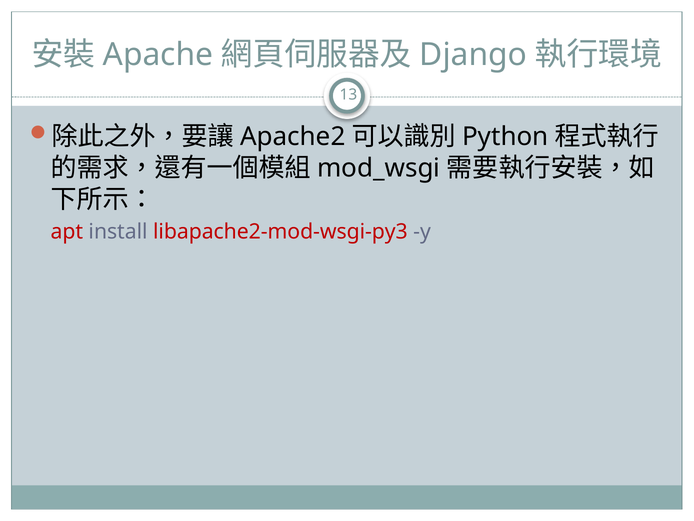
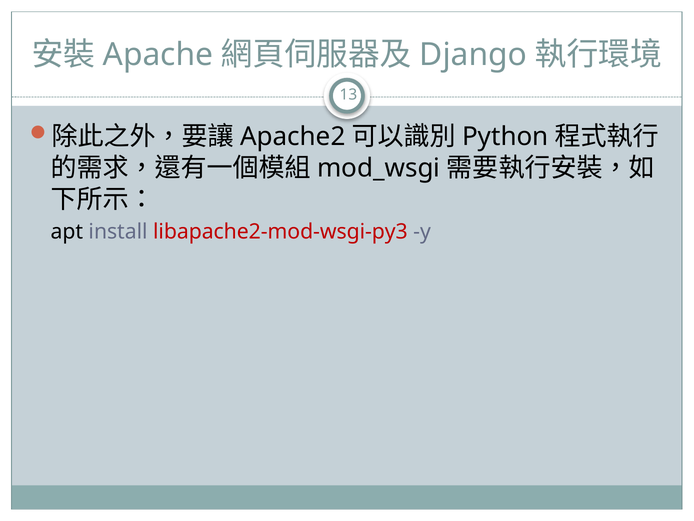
apt colour: red -> black
